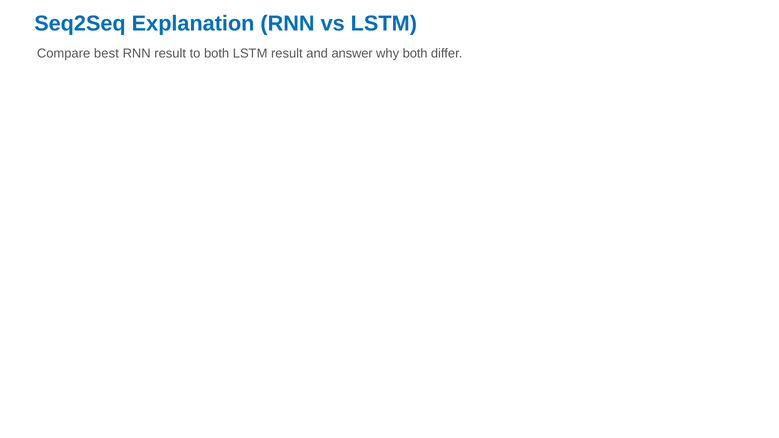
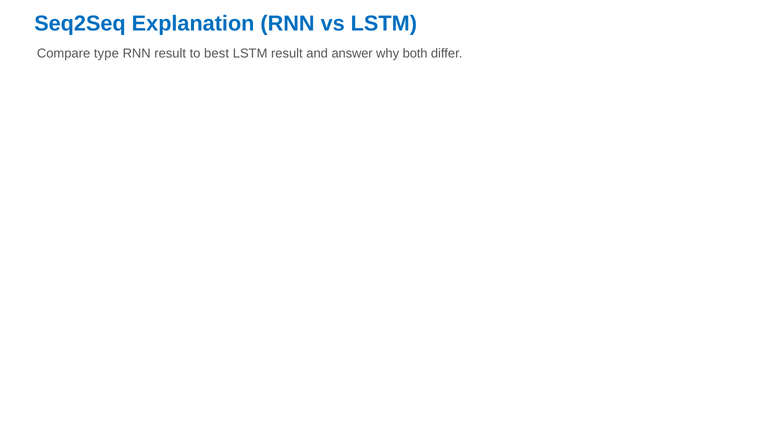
best: best -> type
to both: both -> best
